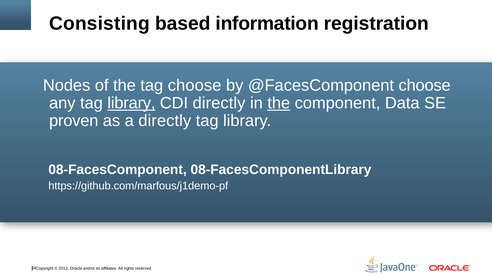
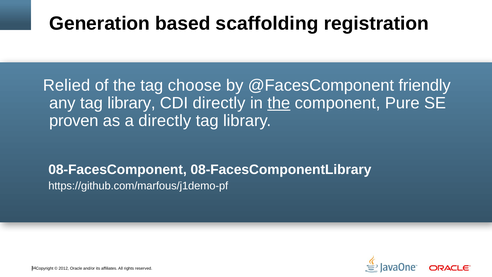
Consisting: Consisting -> Generation
information: information -> scaffolding
Nodes: Nodes -> Relied
@FacesComponent choose: choose -> friendly
library at (131, 103) underline: present -> none
Data: Data -> Pure
